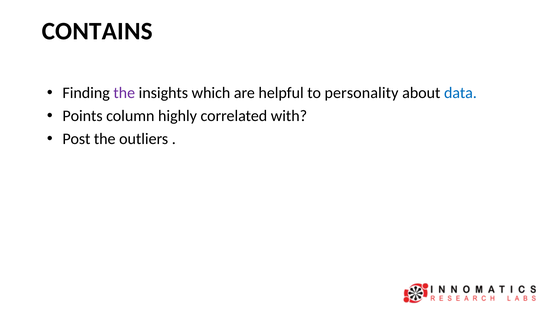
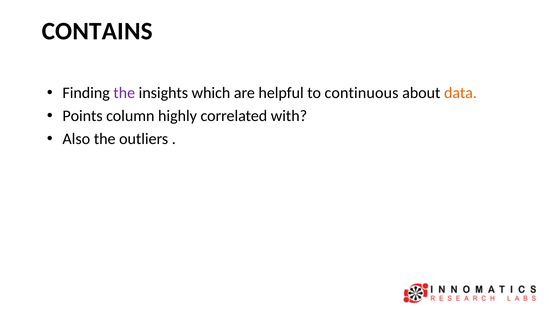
personality: personality -> continuous
data colour: blue -> orange
Post: Post -> Also
